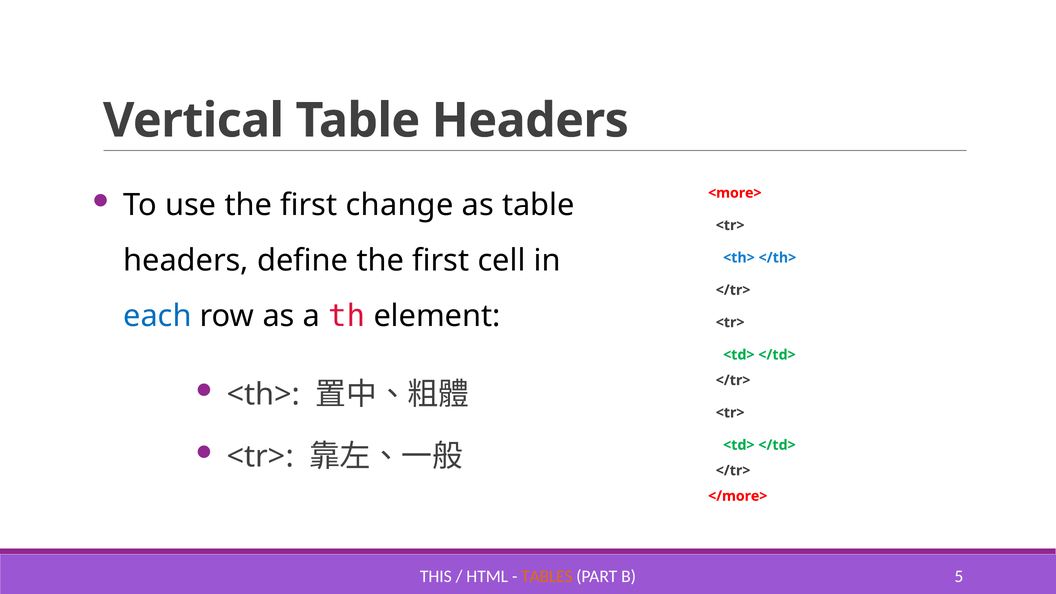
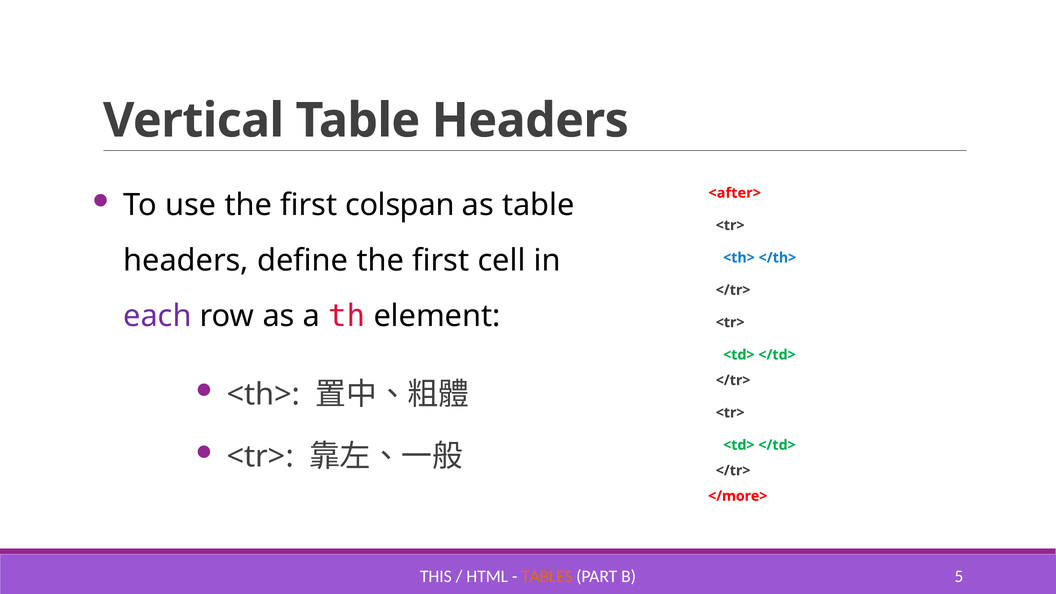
<more>: <more> -> <after>
change: change -> colspan
each colour: blue -> purple
